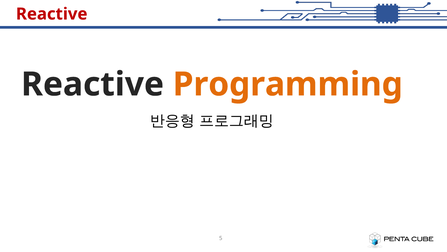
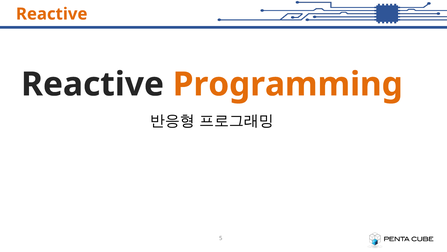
Reactive at (52, 14) colour: red -> orange
